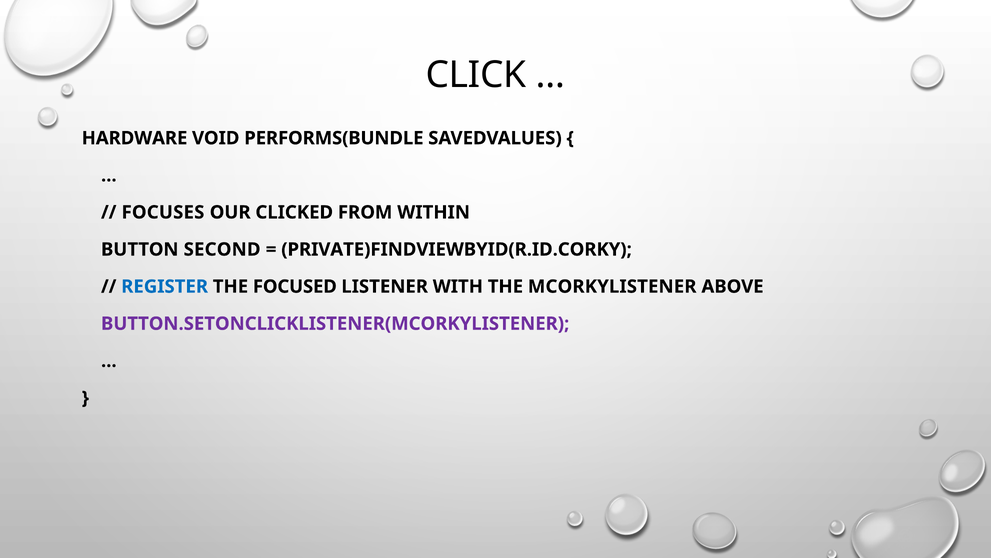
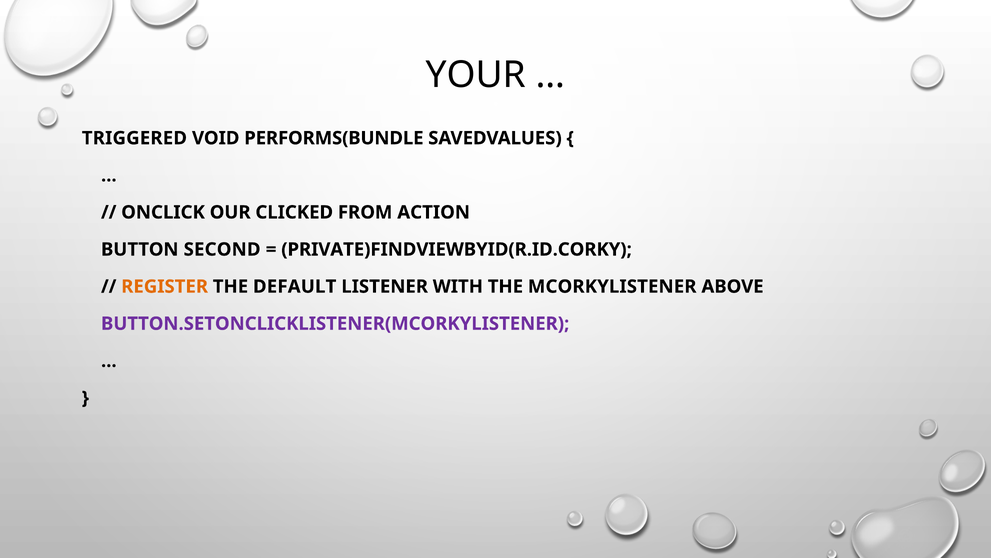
CLICK: CLICK -> YOUR
HARDWARE: HARDWARE -> TRIGGERED
FOCUSES: FOCUSES -> ONCLICK
WITHIN: WITHIN -> ACTION
REGISTER colour: blue -> orange
FOCUSED: FOCUSED -> DEFAULT
